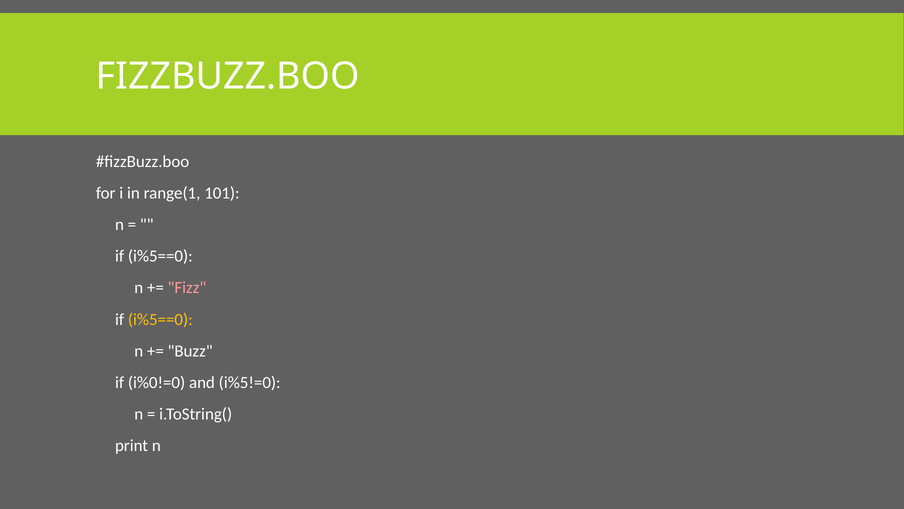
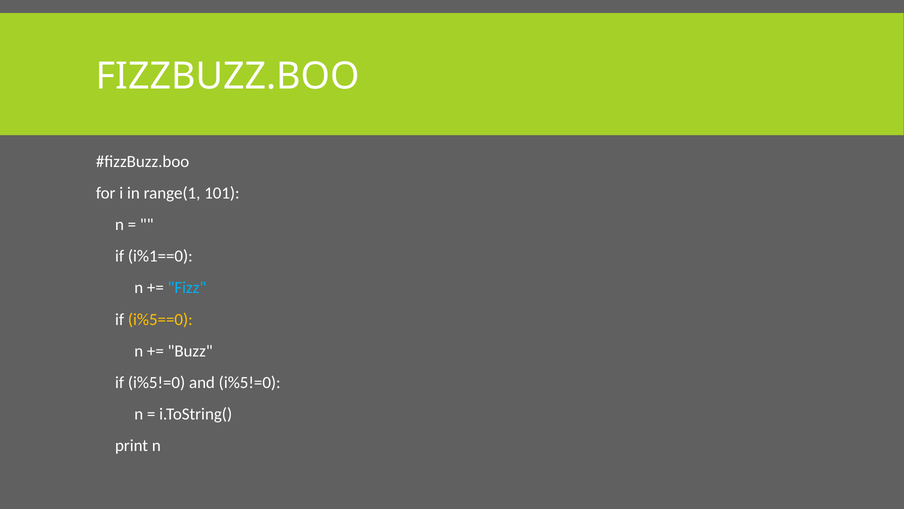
i%5==0 at (160, 256): i%5==0 -> i%1==0
Fizz colour: pink -> light blue
if i%0!=0: i%0!=0 -> i%5!=0
